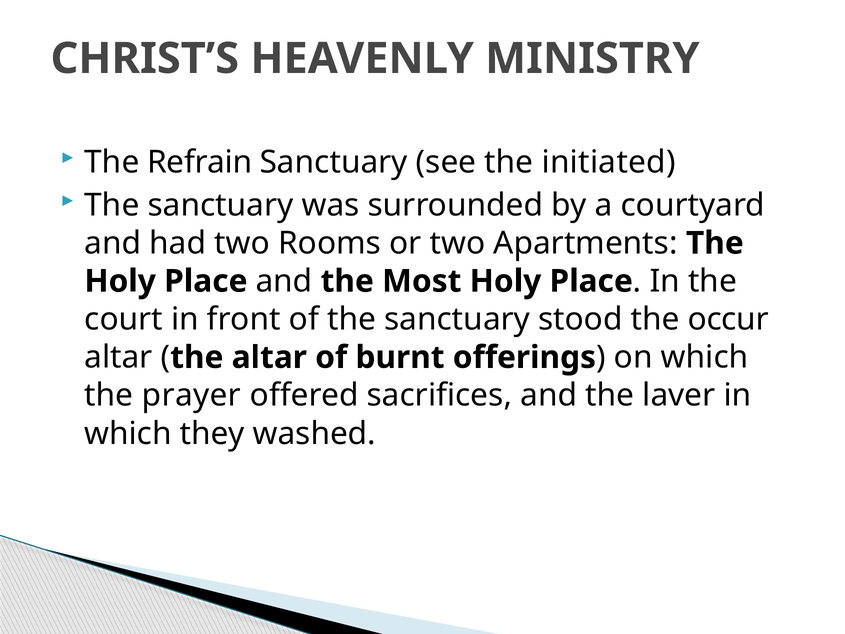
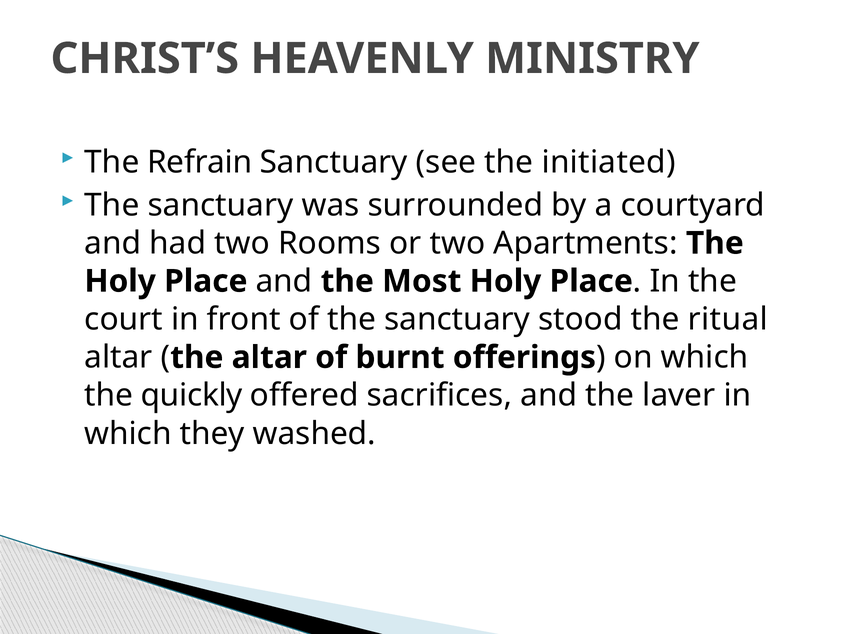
occur: occur -> ritual
prayer: prayer -> quickly
